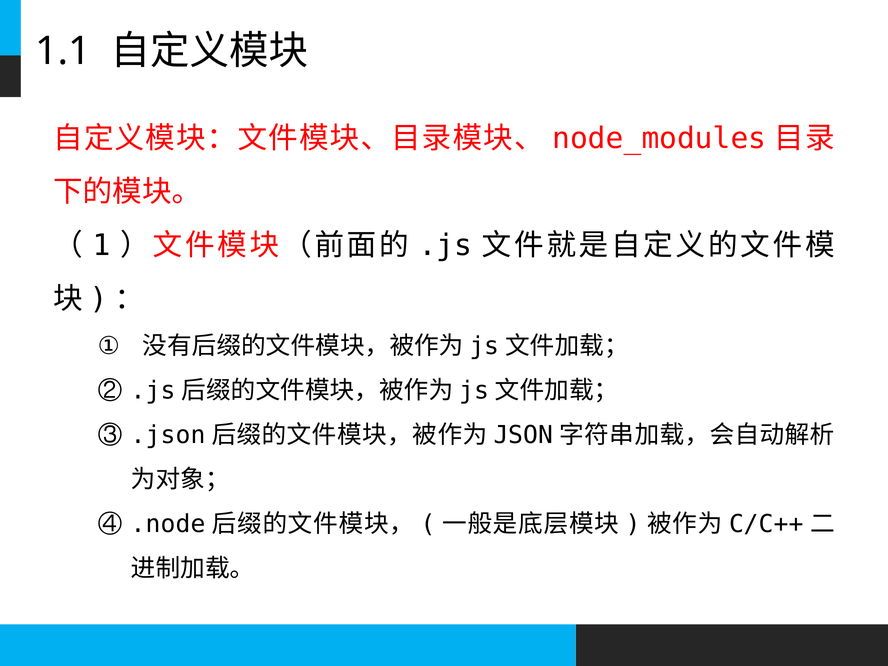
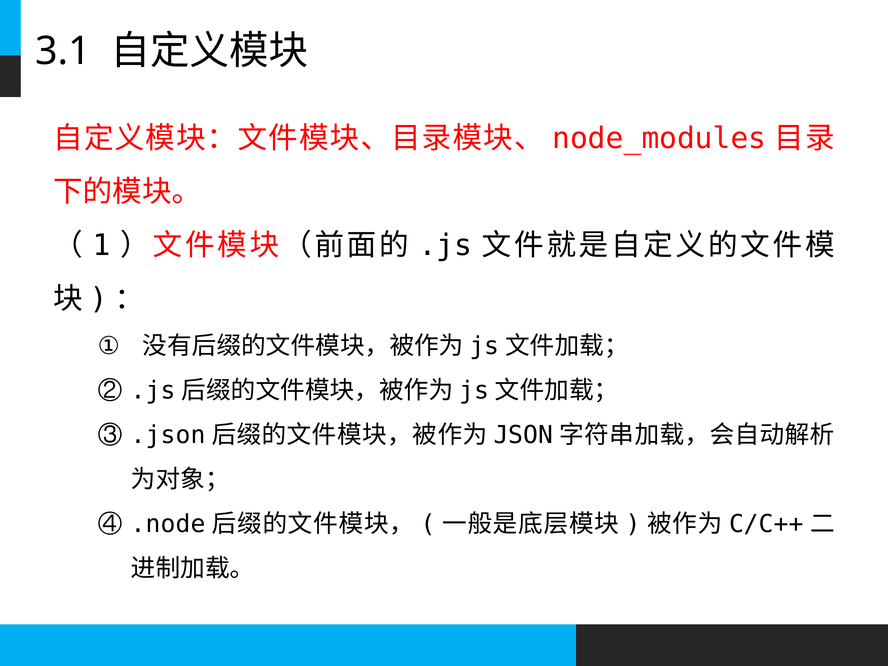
1.1: 1.1 -> 3.1
